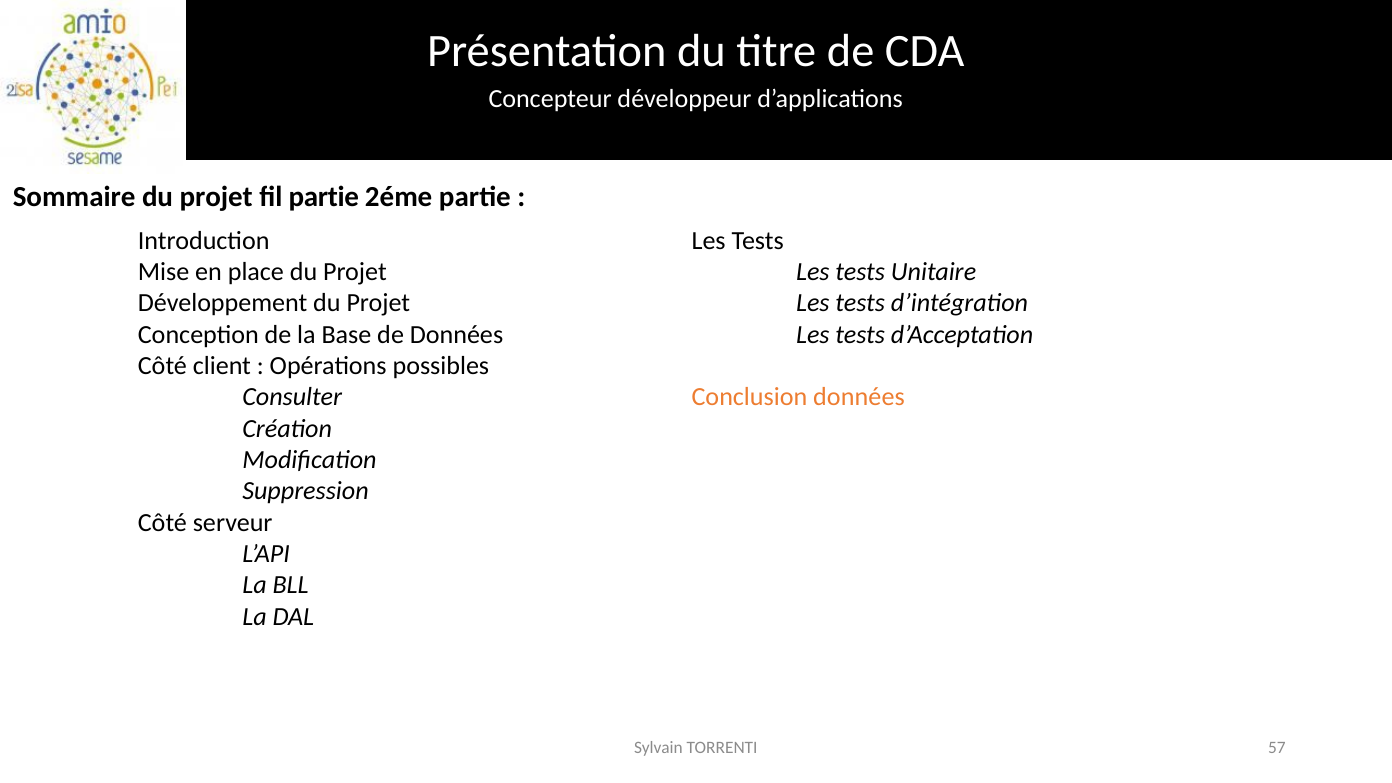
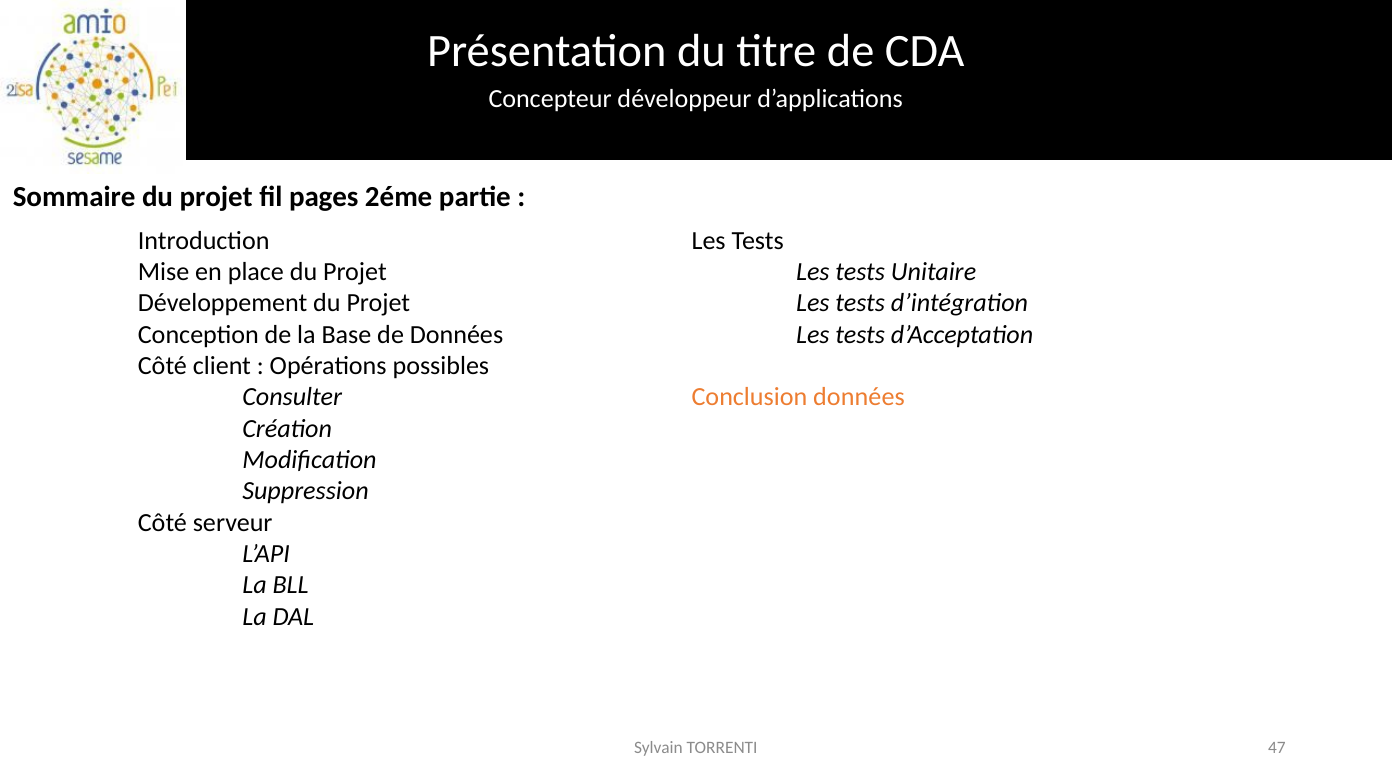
fil partie: partie -> pages
57: 57 -> 47
